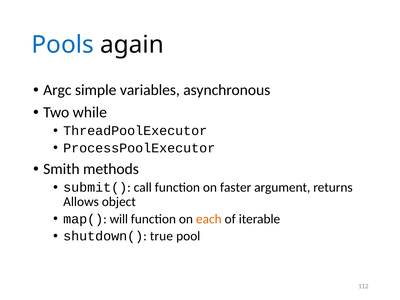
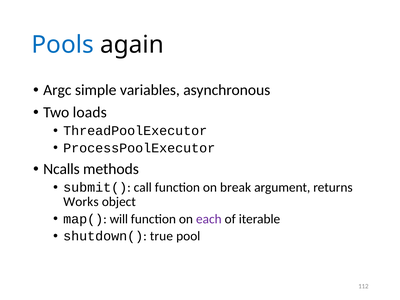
while: while -> loads
Smith: Smith -> Ncalls
faster: faster -> break
Allows: Allows -> Works
each colour: orange -> purple
